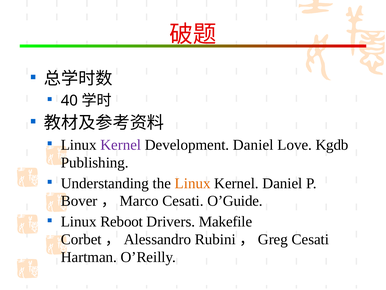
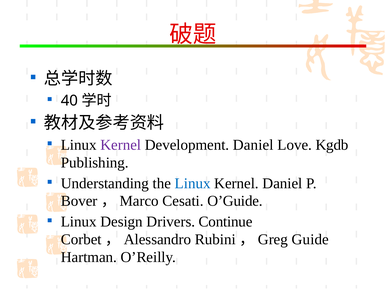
Linux at (193, 183) colour: orange -> blue
Reboot: Reboot -> Design
Makefile: Makefile -> Continue
Cesati at (310, 239): Cesati -> Guide
